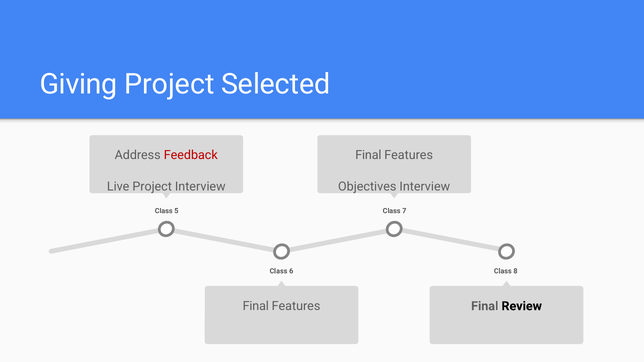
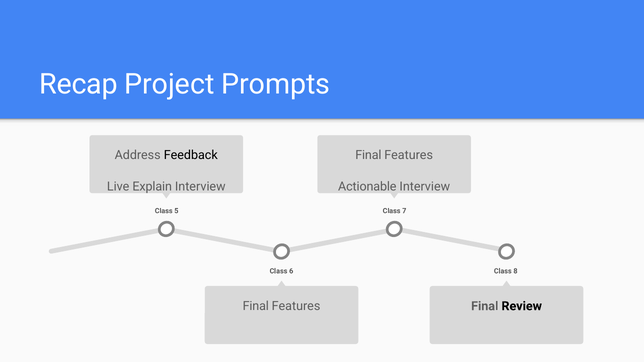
Giving: Giving -> Recap
Selected: Selected -> Prompts
Feedback colour: red -> black
Live Project: Project -> Explain
Objectives: Objectives -> Actionable
